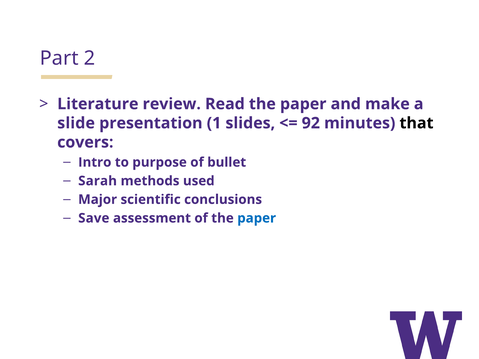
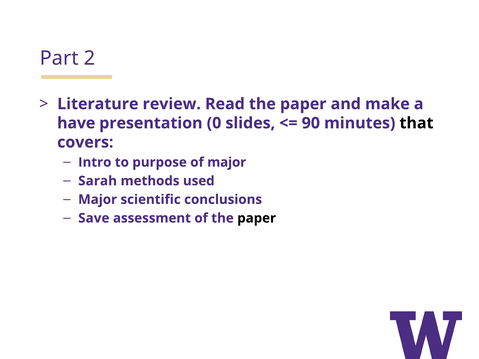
slide: slide -> have
1: 1 -> 0
92: 92 -> 90
of bullet: bullet -> major
paper at (257, 218) colour: blue -> black
